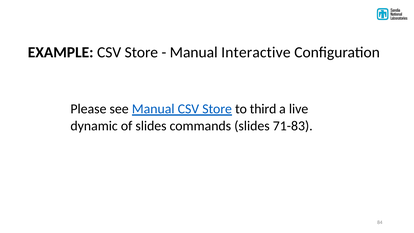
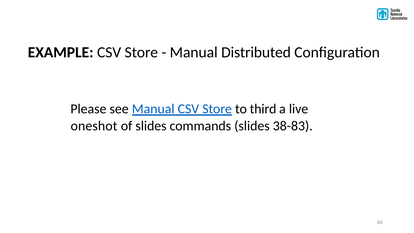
Interactive: Interactive -> Distributed
dynamic: dynamic -> oneshot
71-83: 71-83 -> 38-83
